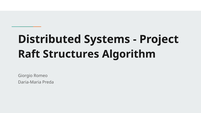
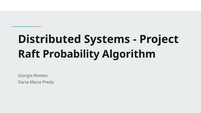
Structures: Structures -> Probability
